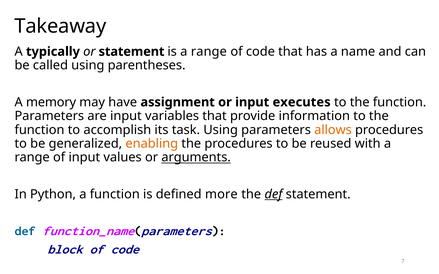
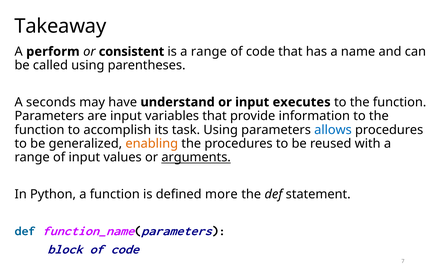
typically: typically -> perform
or statement: statement -> consistent
memory: memory -> seconds
assignment: assignment -> understand
allows colour: orange -> blue
def at (274, 194) underline: present -> none
